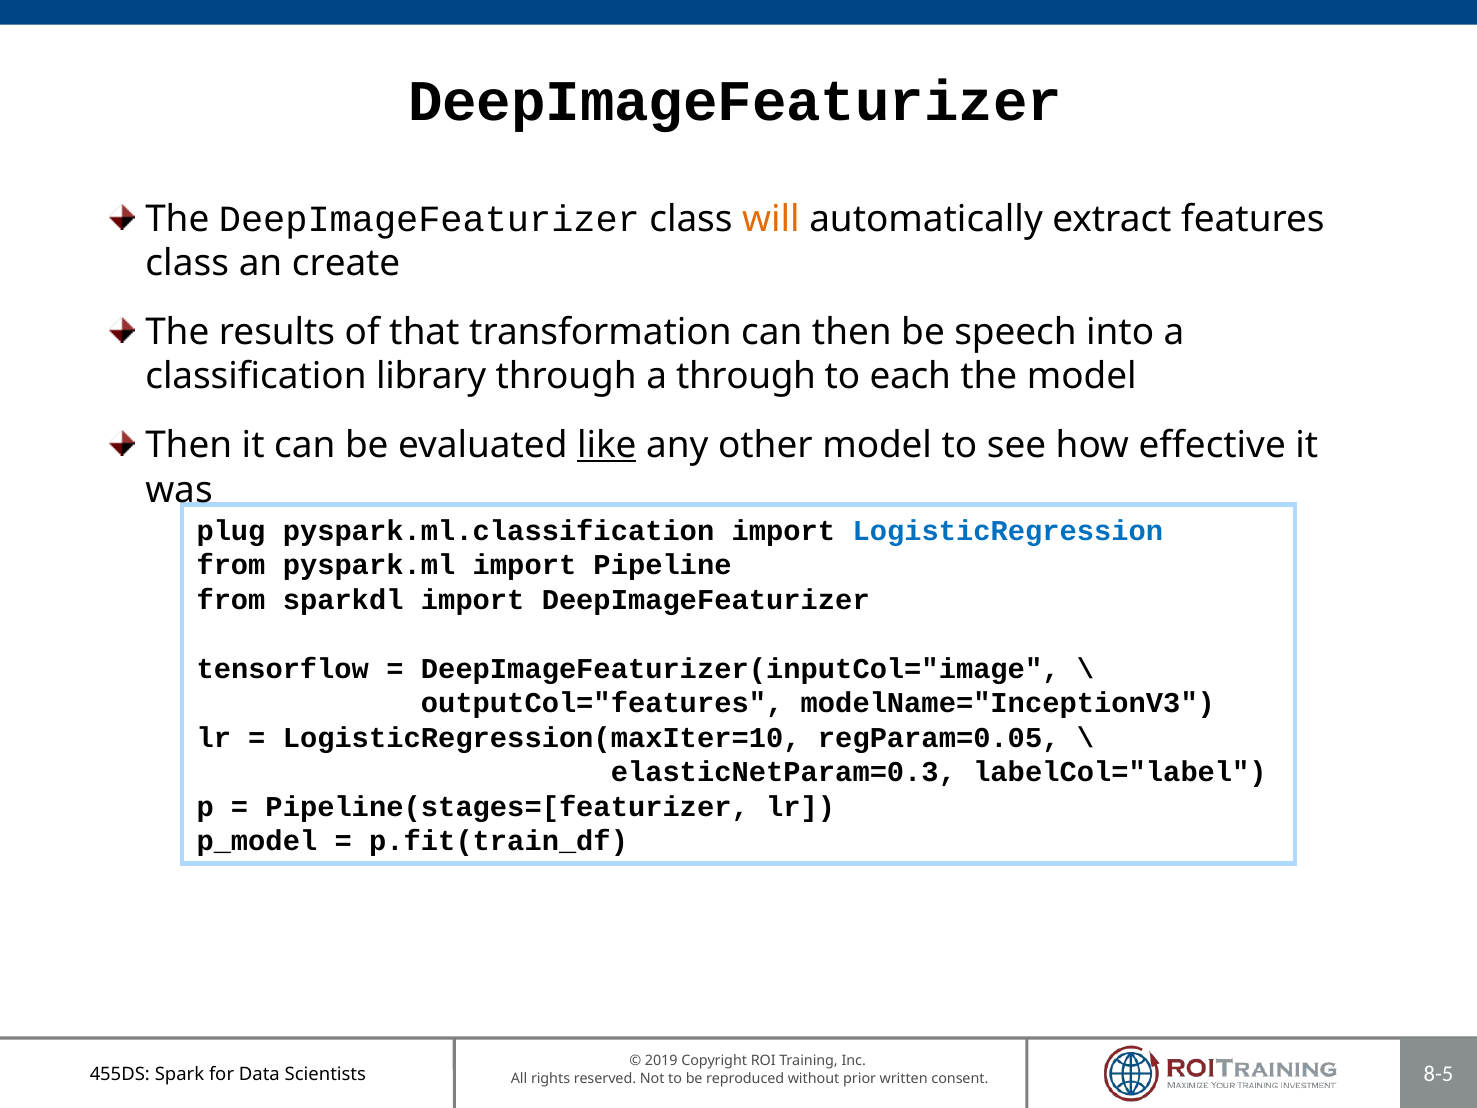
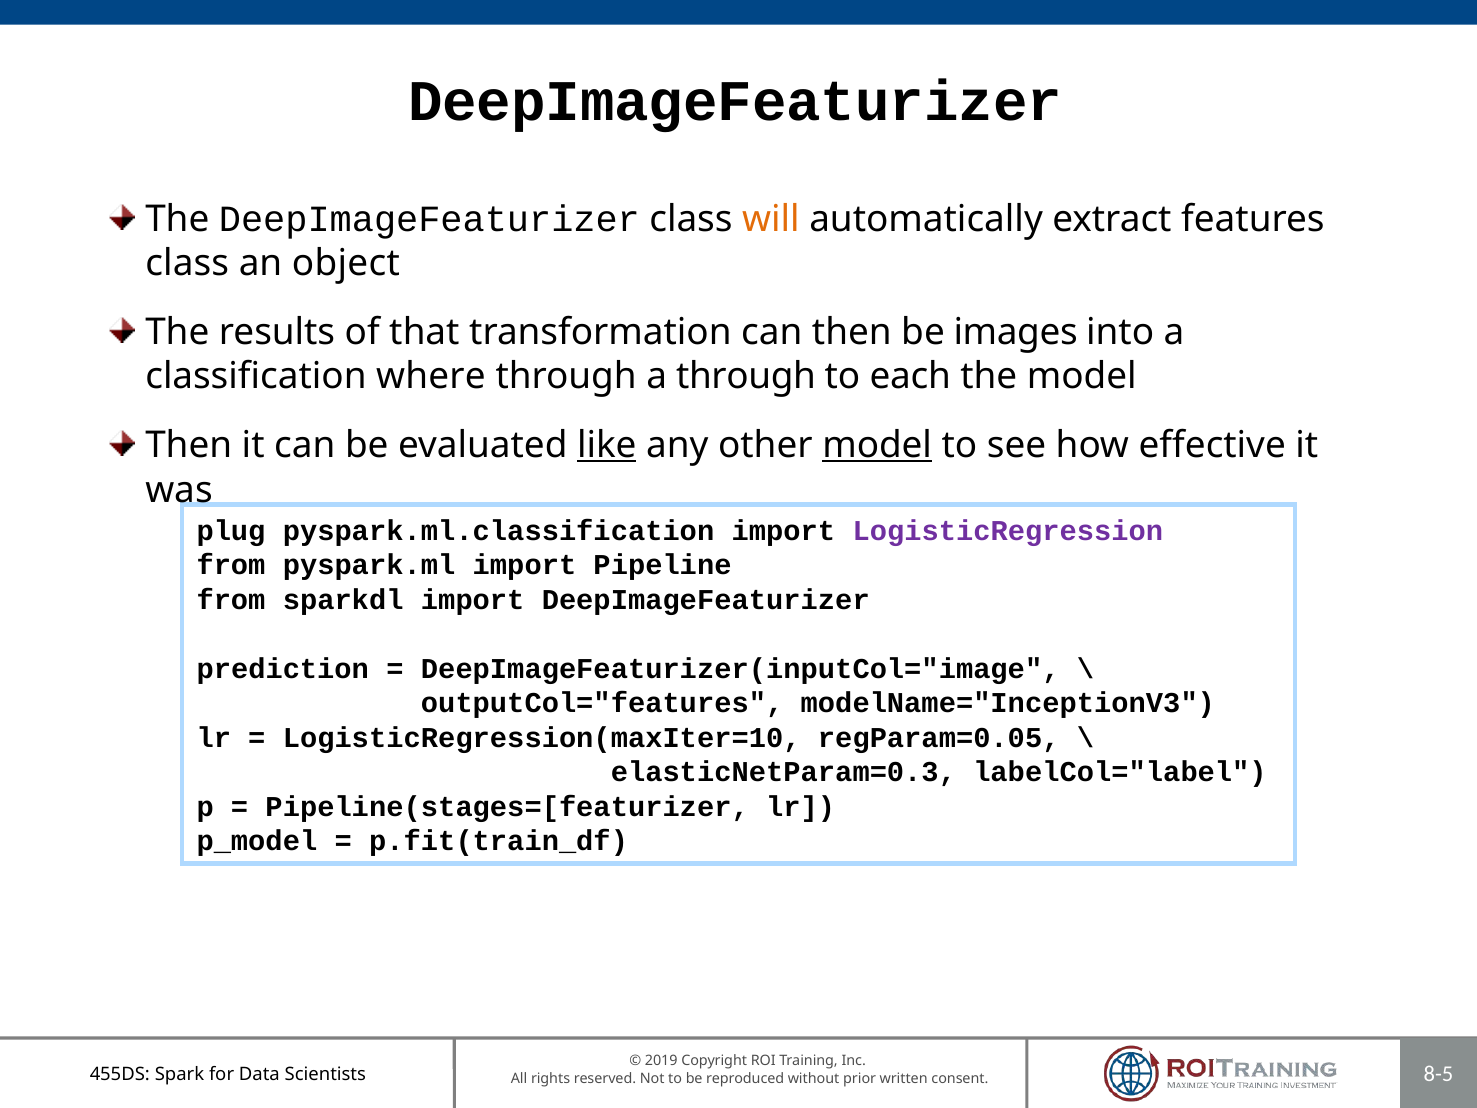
create: create -> object
speech: speech -> images
library: library -> where
model at (877, 445) underline: none -> present
LogisticRegression colour: blue -> purple
tensorflow: tensorflow -> prediction
